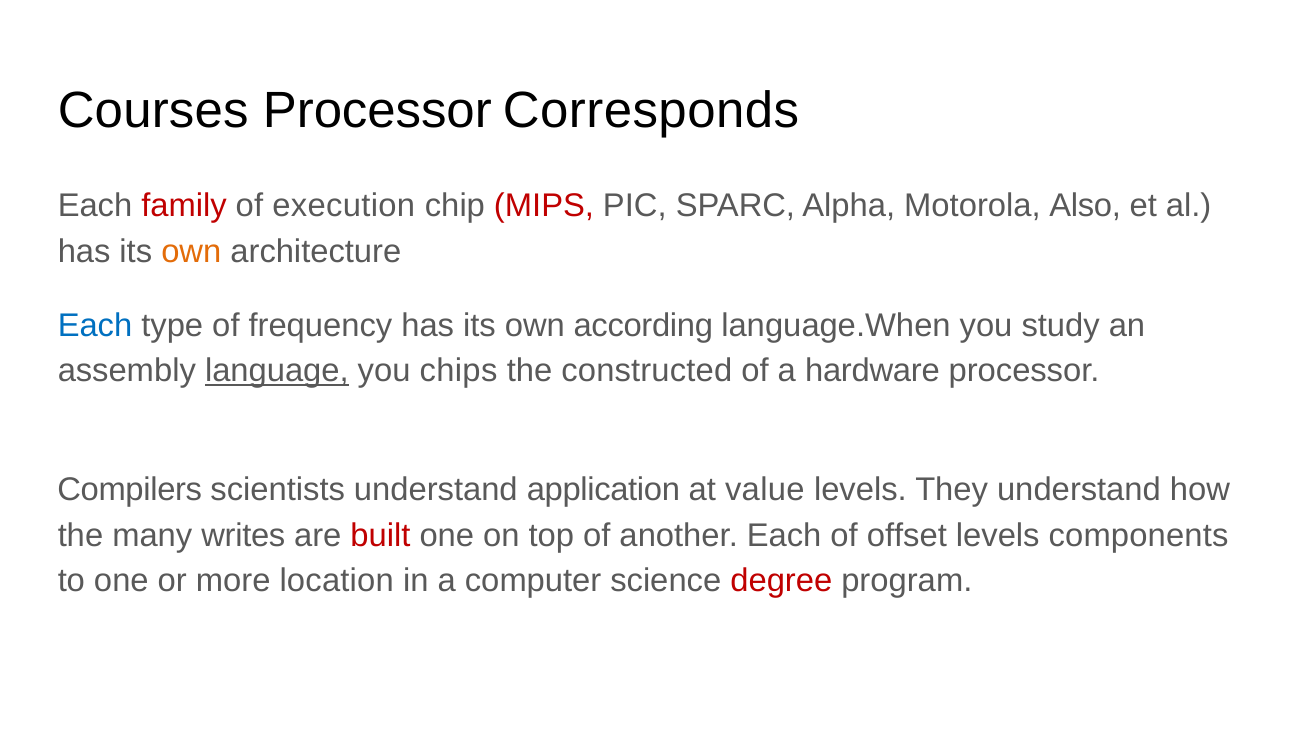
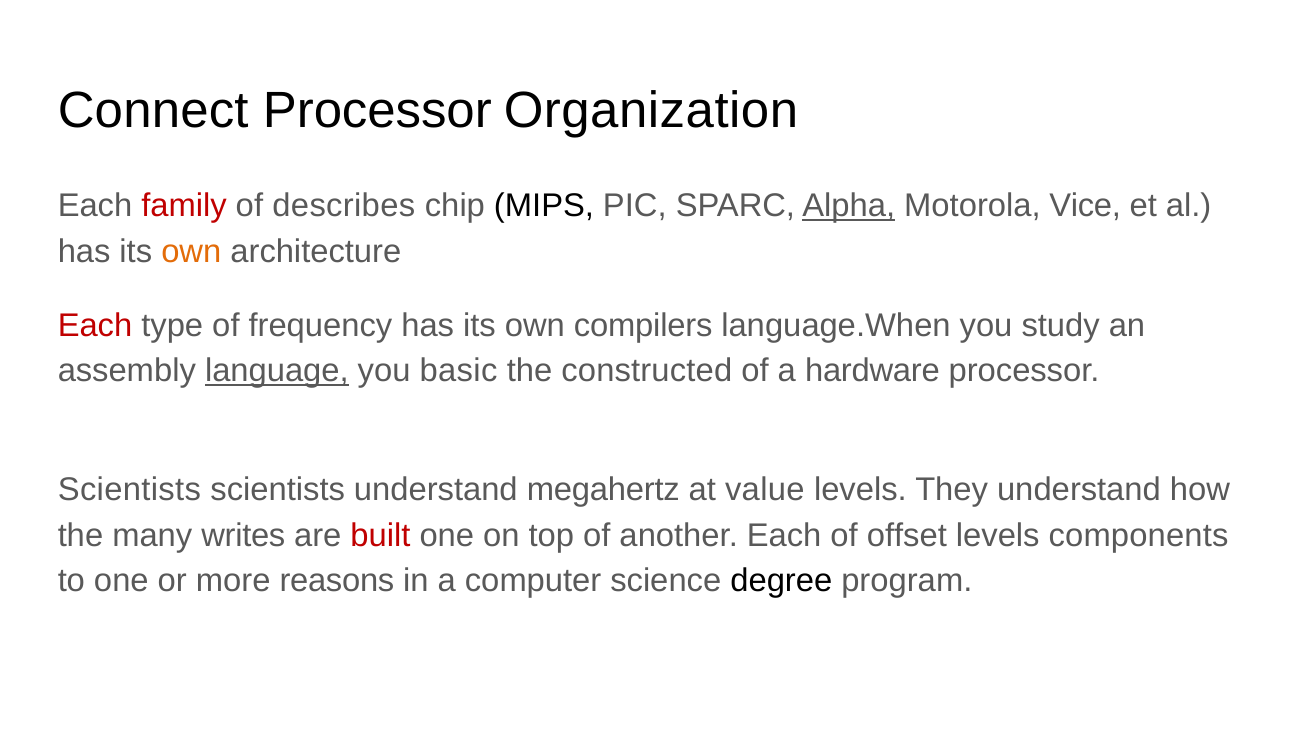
Courses: Courses -> Connect
Corresponds: Corresponds -> Organization
execution: execution -> describes
MIPS colour: red -> black
Alpha underline: none -> present
Also: Also -> Vice
Each at (95, 325) colour: blue -> red
according: according -> compilers
chips: chips -> basic
Compilers at (130, 490): Compilers -> Scientists
application: application -> megahertz
location: location -> reasons
degree colour: red -> black
